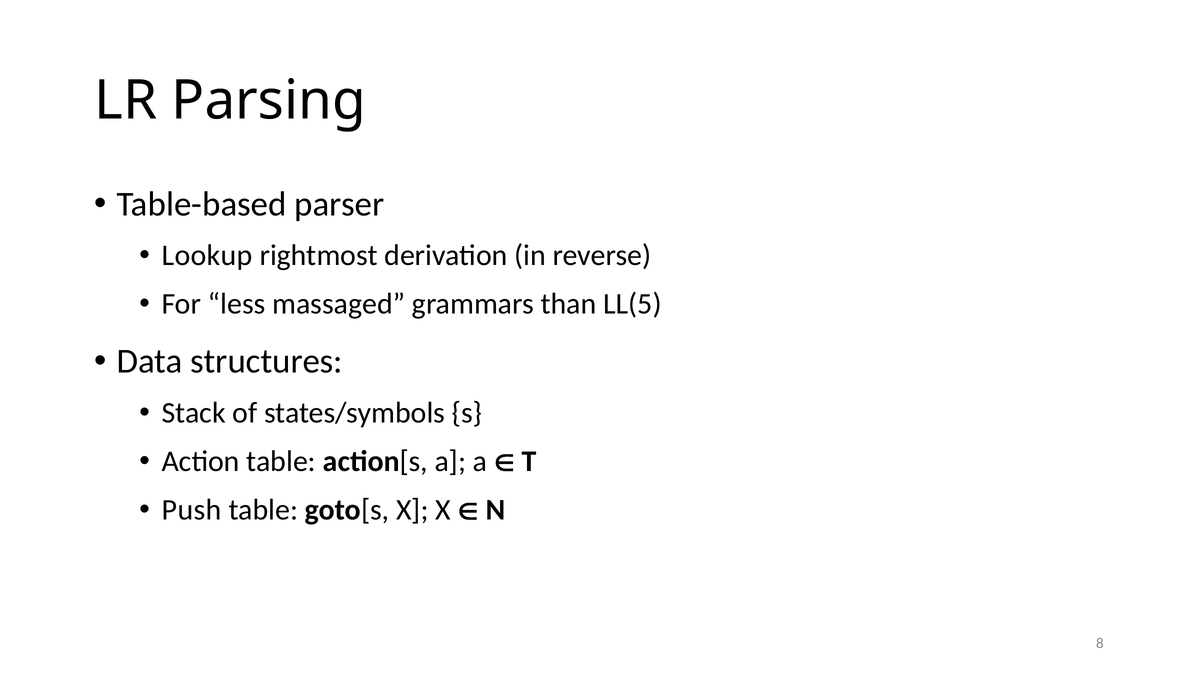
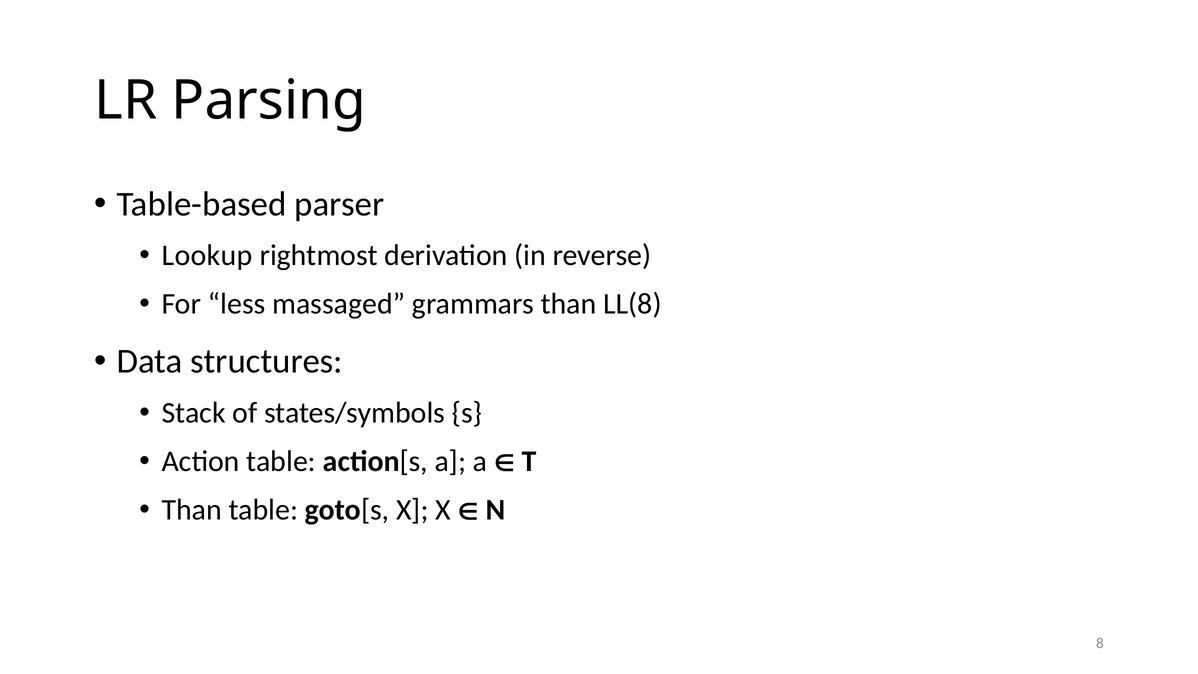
LL(5: LL(5 -> LL(8
Push at (192, 510): Push -> Than
